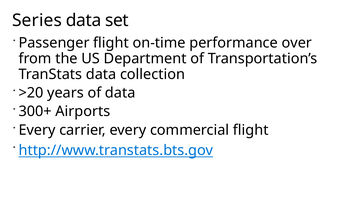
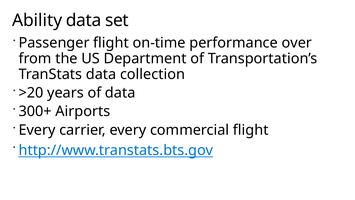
Series: Series -> Ability
